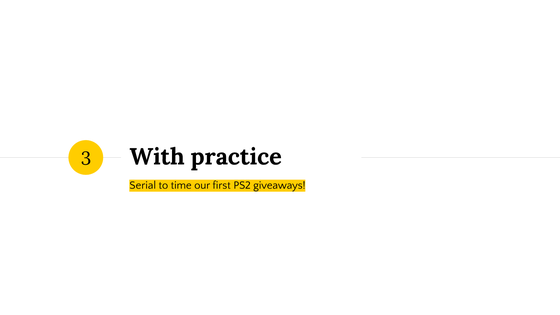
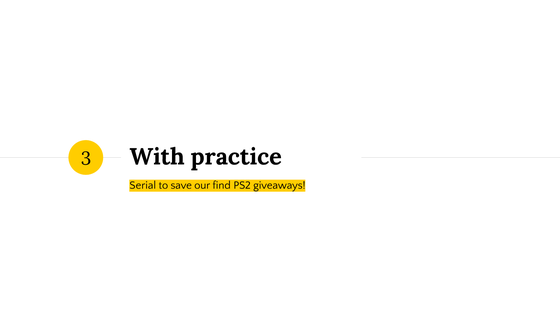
time: time -> save
first: first -> find
